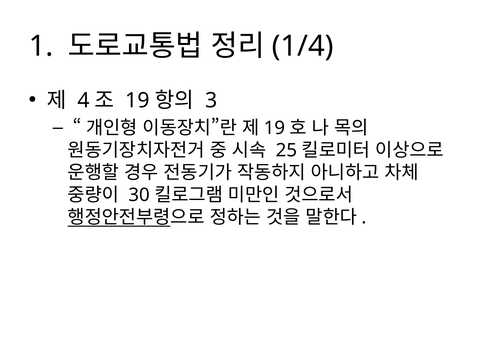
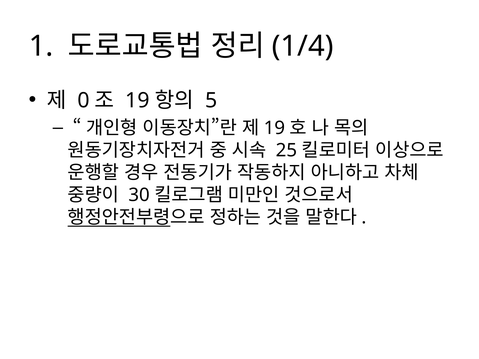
4: 4 -> 0
3: 3 -> 5
